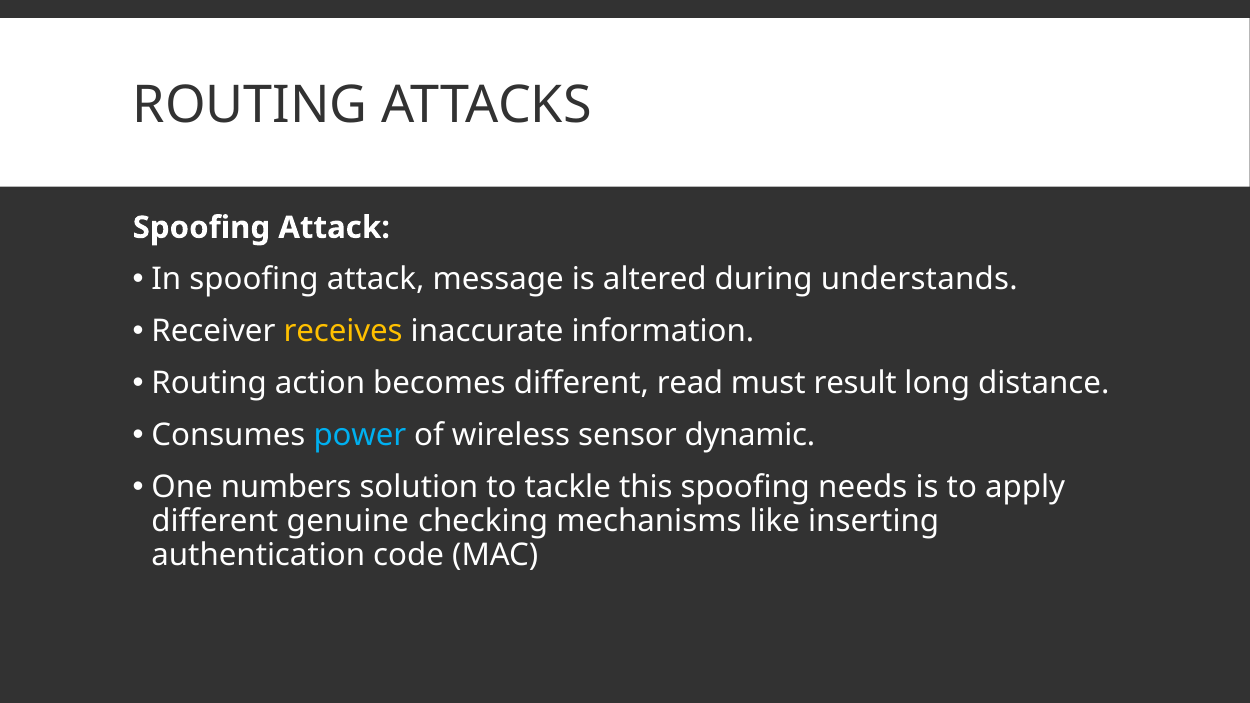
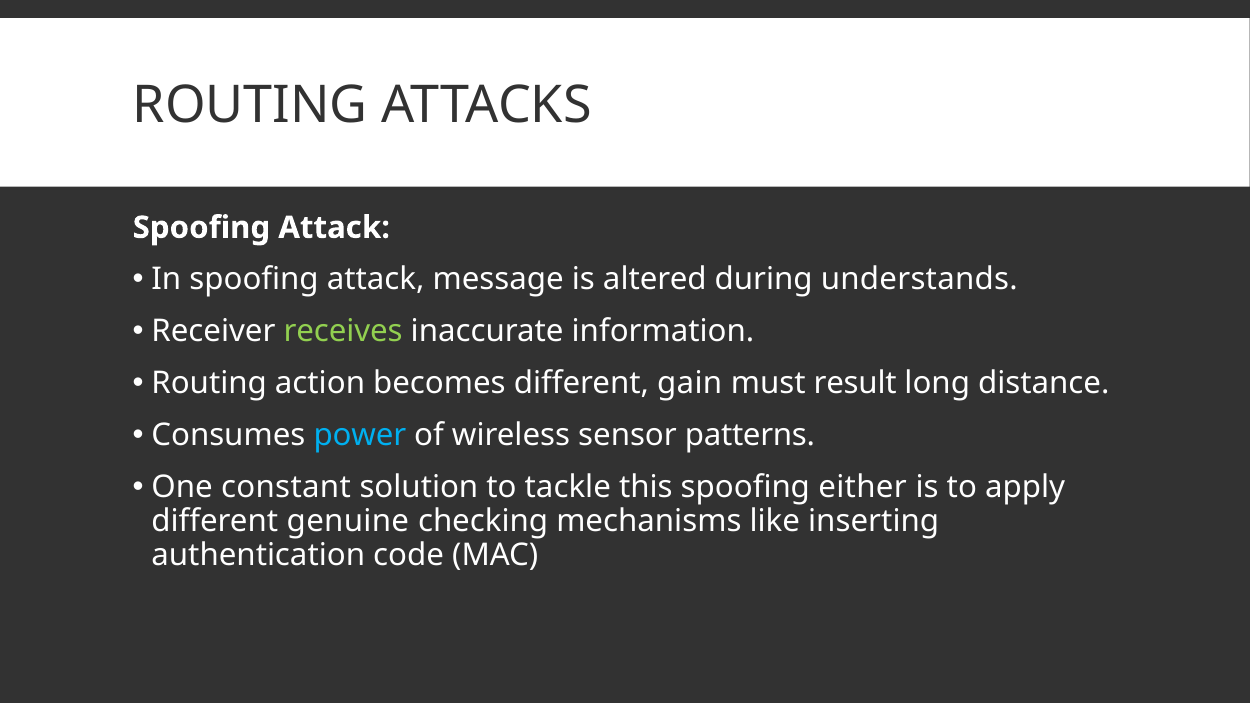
receives colour: yellow -> light green
read: read -> gain
dynamic: dynamic -> patterns
numbers: numbers -> constant
needs: needs -> either
